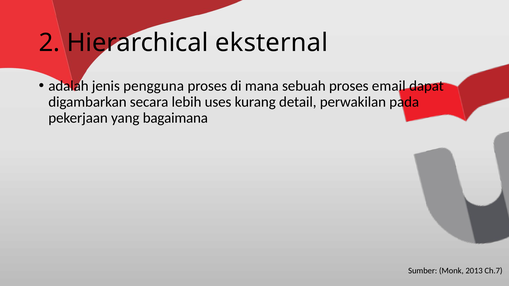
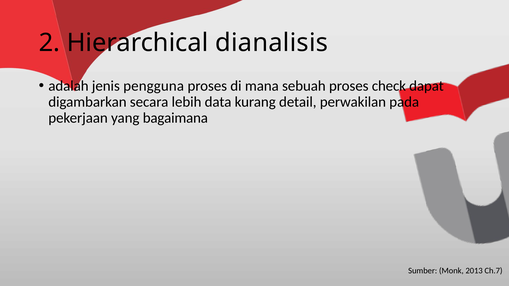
eksternal: eksternal -> dianalisis
email: email -> check
uses: uses -> data
